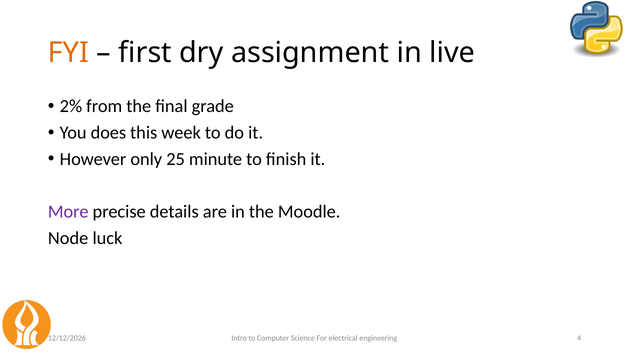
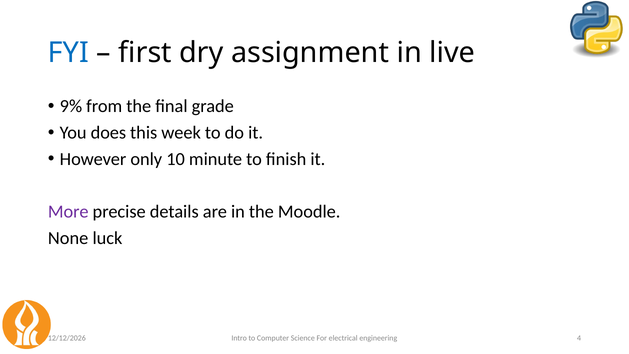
FYI colour: orange -> blue
2%: 2% -> 9%
25: 25 -> 10
Node: Node -> None
